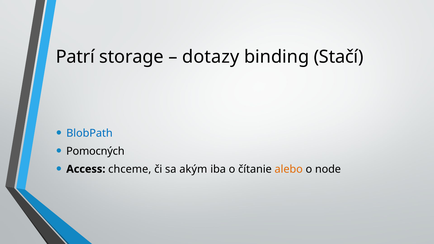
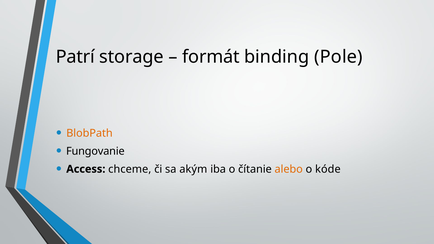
dotazy: dotazy -> formát
Stačí: Stačí -> Pole
BlobPath colour: blue -> orange
Pomocných: Pomocných -> Fungovanie
node: node -> kóde
